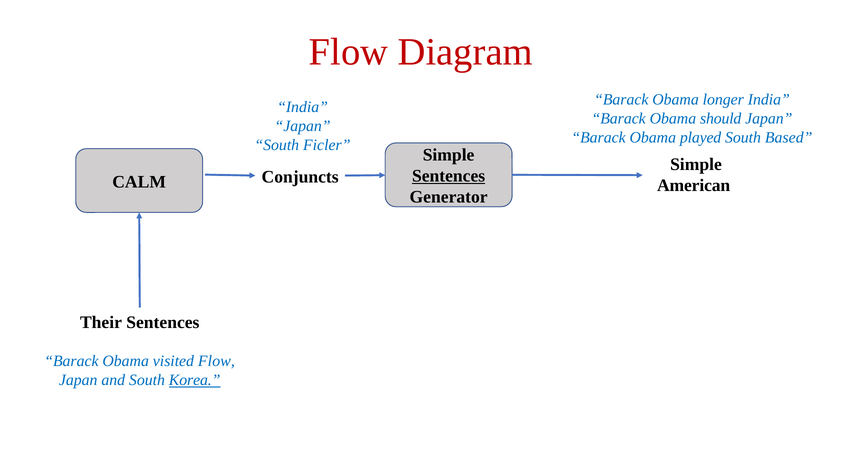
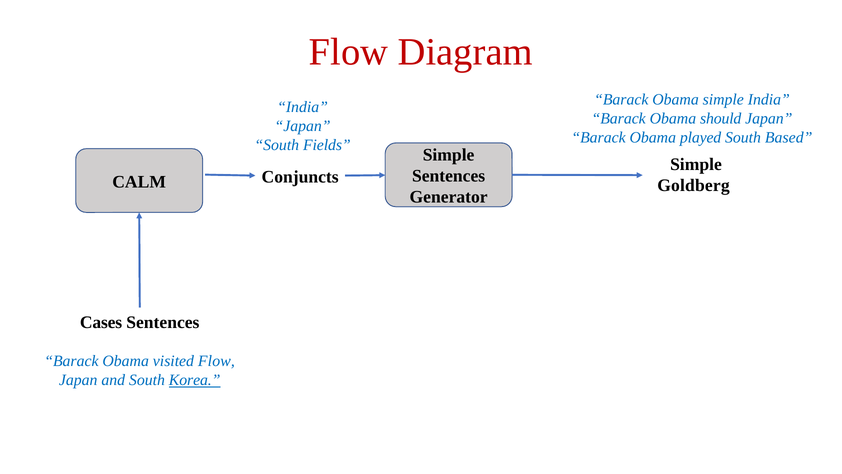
Obama longer: longer -> simple
Ficler: Ficler -> Fields
Sentences at (449, 176) underline: present -> none
American: American -> Goldberg
Their: Their -> Cases
